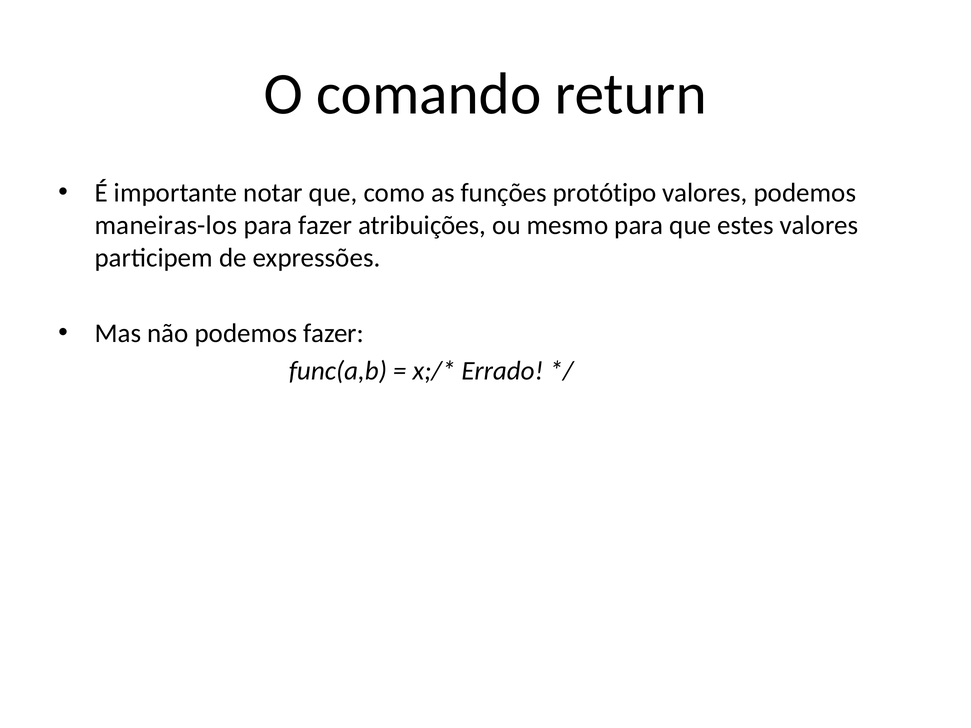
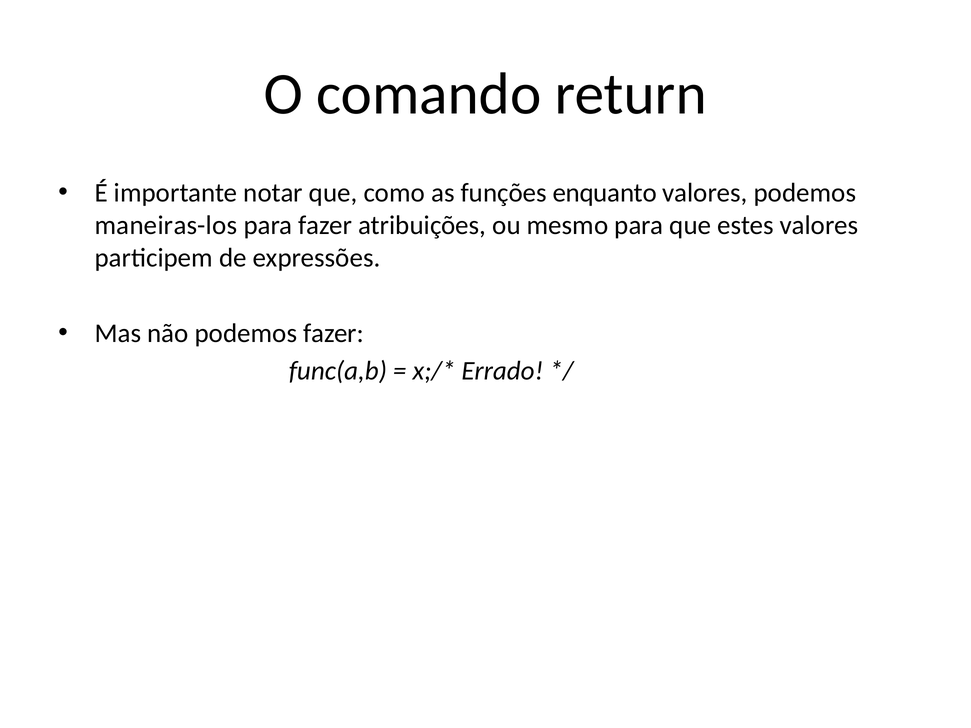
protótipo: protótipo -> enquanto
